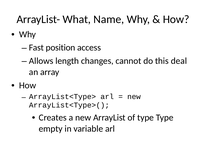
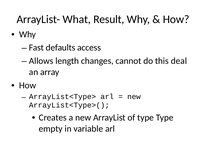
Name: Name -> Result
position: position -> defaults
